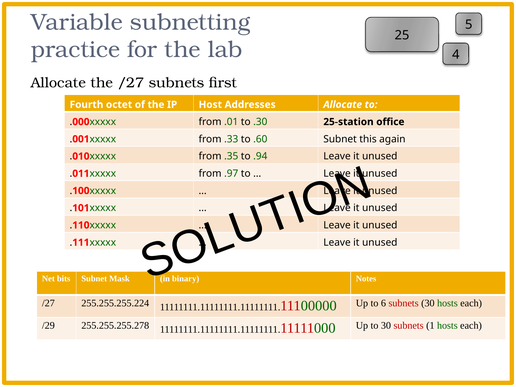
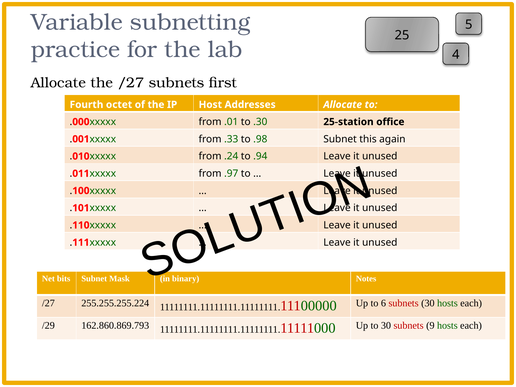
.60: .60 -> .98
.35: .35 -> .24
255.255.255.278: 255.255.255.278 -> 162.860.869.793
1: 1 -> 9
